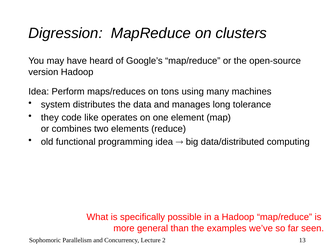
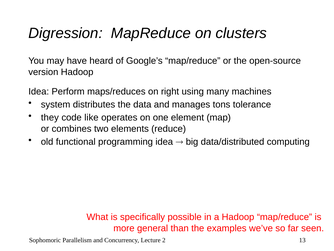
tons: tons -> right
long: long -> tons
